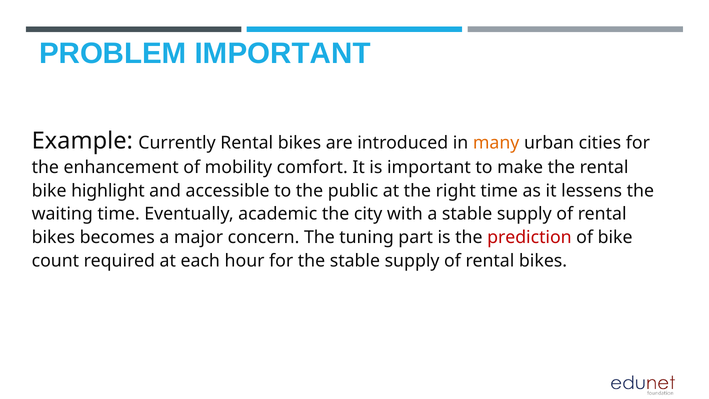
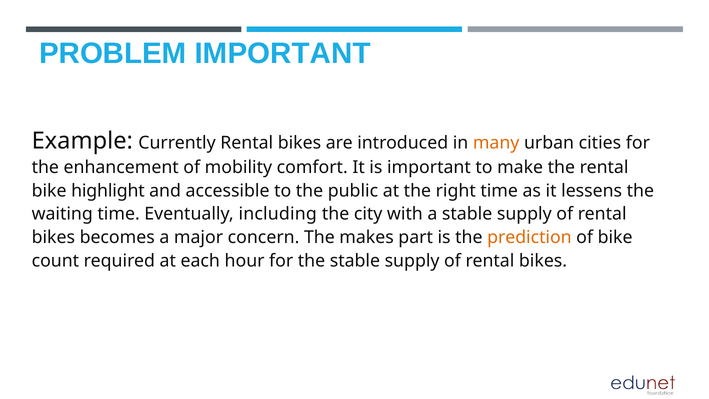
academic: academic -> including
tuning: tuning -> makes
prediction colour: red -> orange
